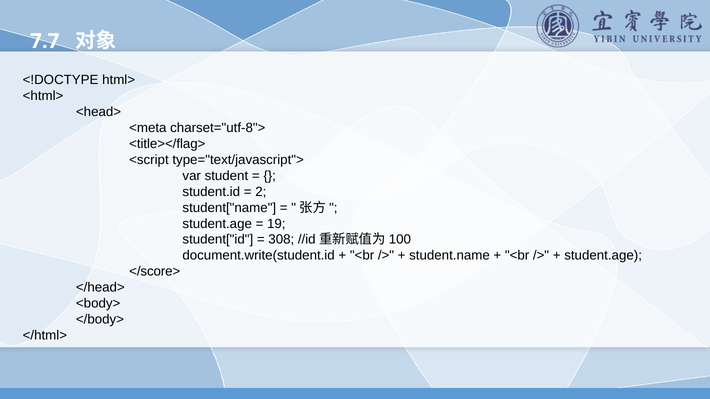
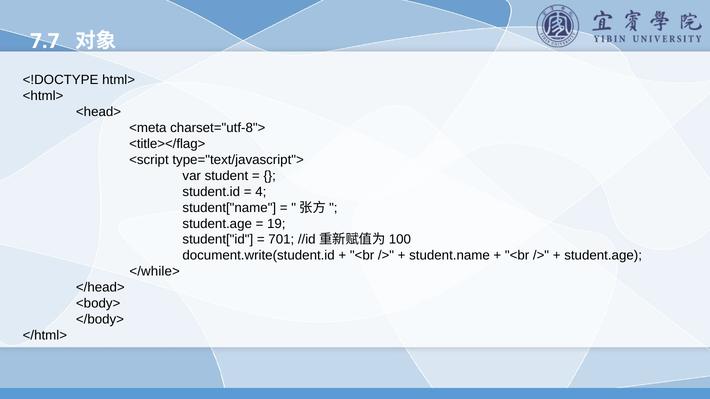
2: 2 -> 4
308: 308 -> 701
</score>: </score> -> </while>
